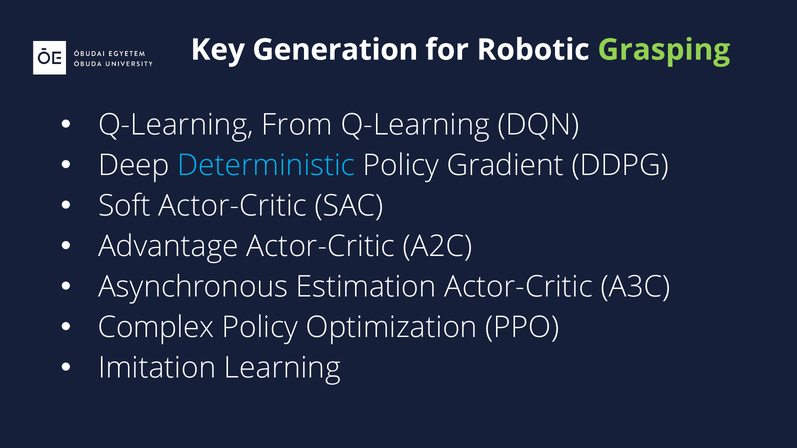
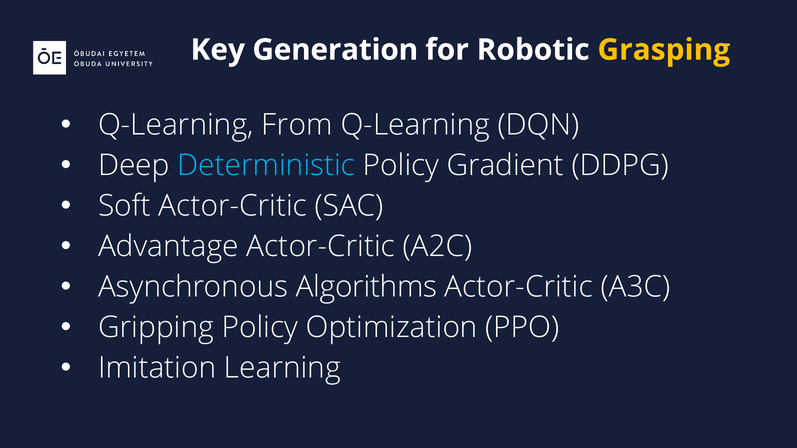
Grasping colour: light green -> yellow
Estimation: Estimation -> Algorithms
Complex: Complex -> Gripping
